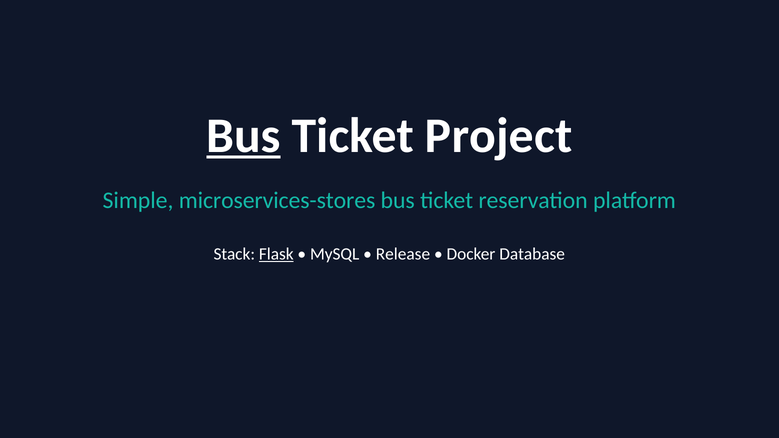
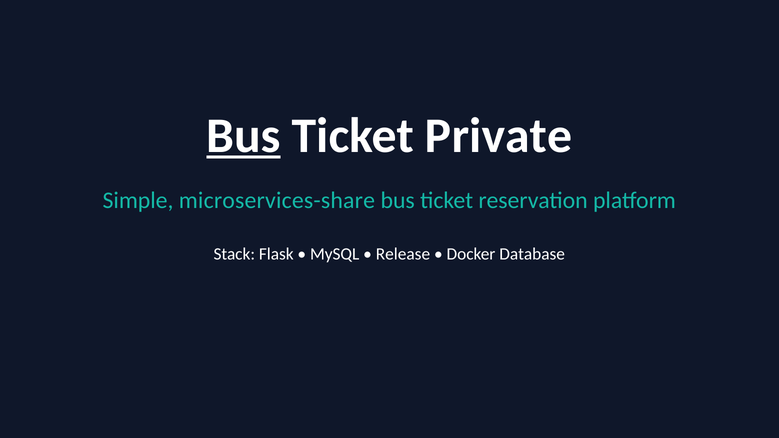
Project: Project -> Private
microservices-stores: microservices-stores -> microservices-share
Flask underline: present -> none
